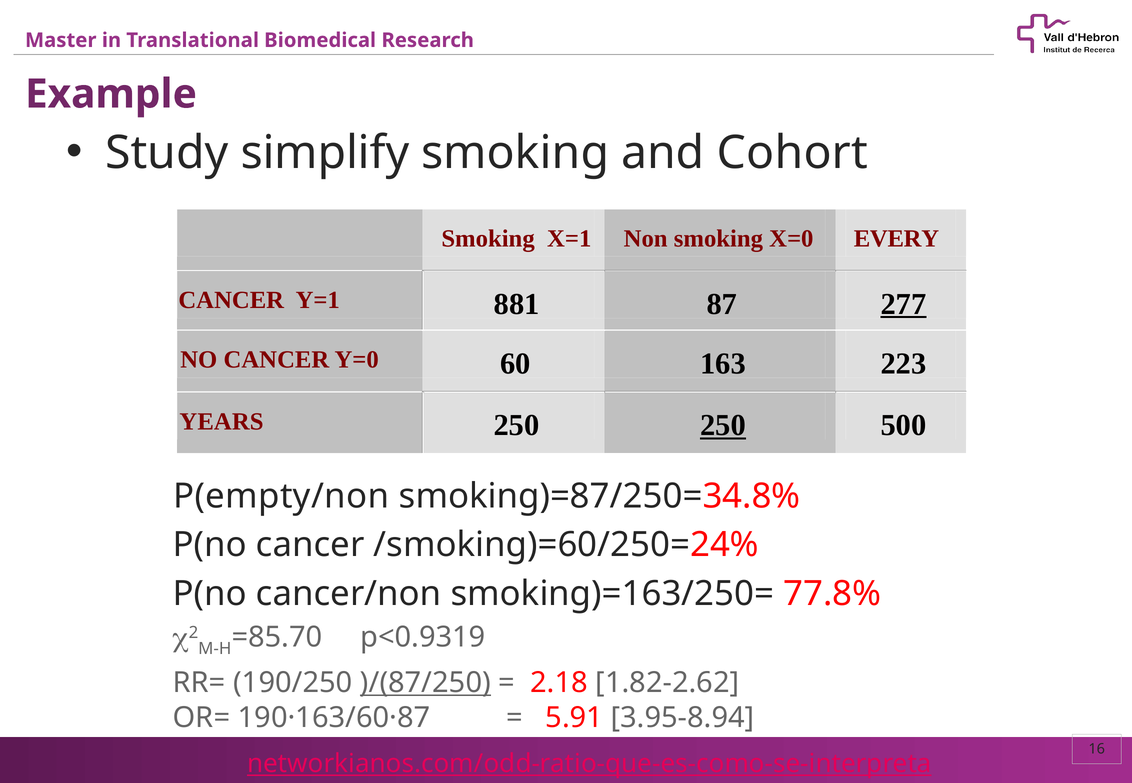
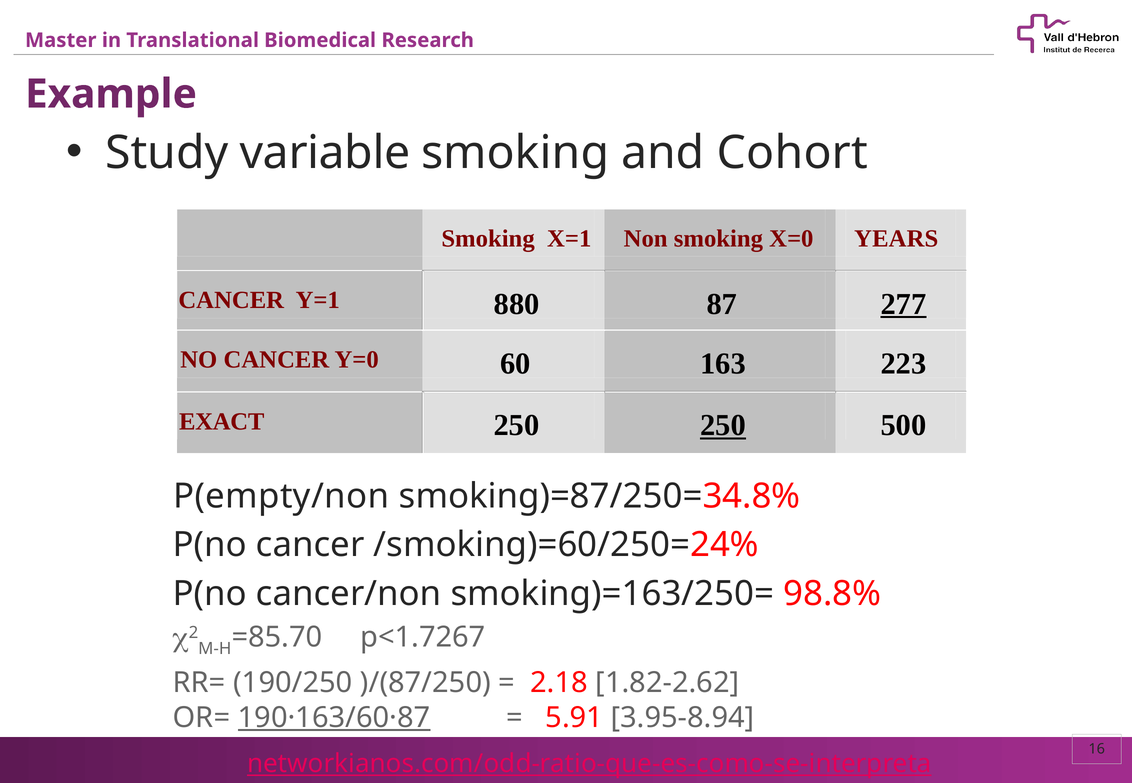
simplify: simplify -> variable
EVERY: EVERY -> YEARS
881: 881 -> 880
YEARS: YEARS -> EXACT
77.8%: 77.8% -> 98.8%
p<0.9319: p<0.9319 -> p<1.7267
)/(87/250 underline: present -> none
190·163/60·87 underline: none -> present
